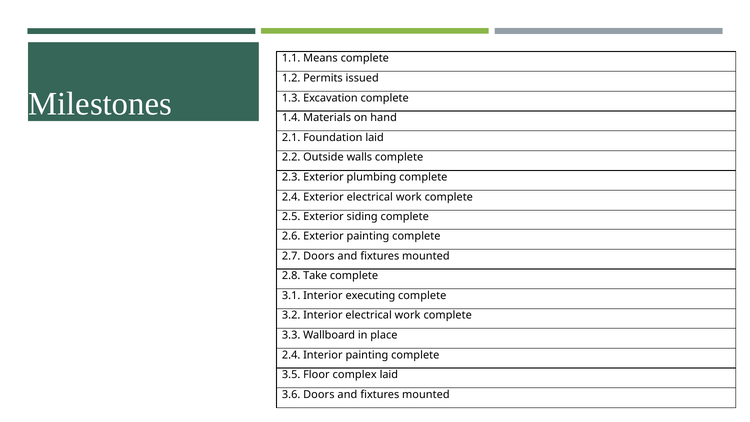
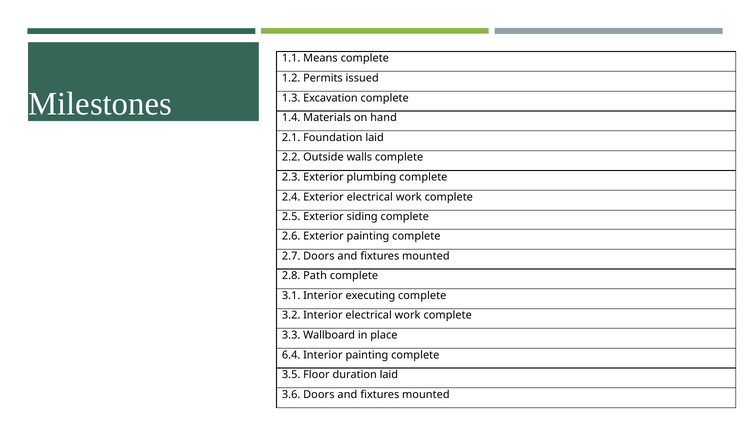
Take: Take -> Path
2.4 at (291, 355): 2.4 -> 6.4
complex: complex -> duration
